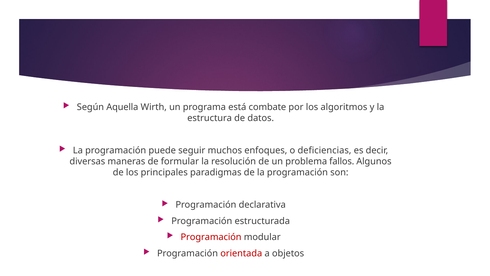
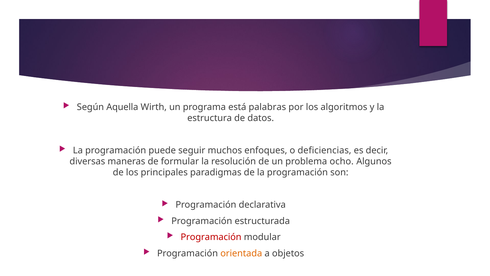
combate: combate -> palabras
fallos: fallos -> ocho
orientada colour: red -> orange
